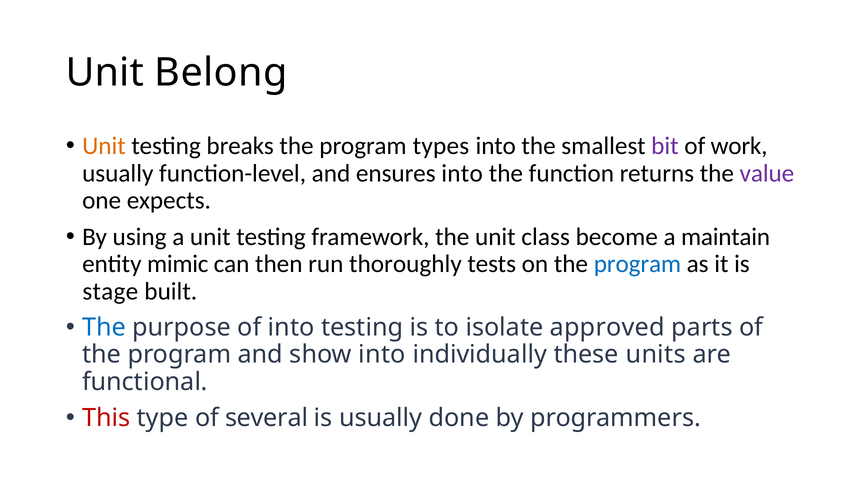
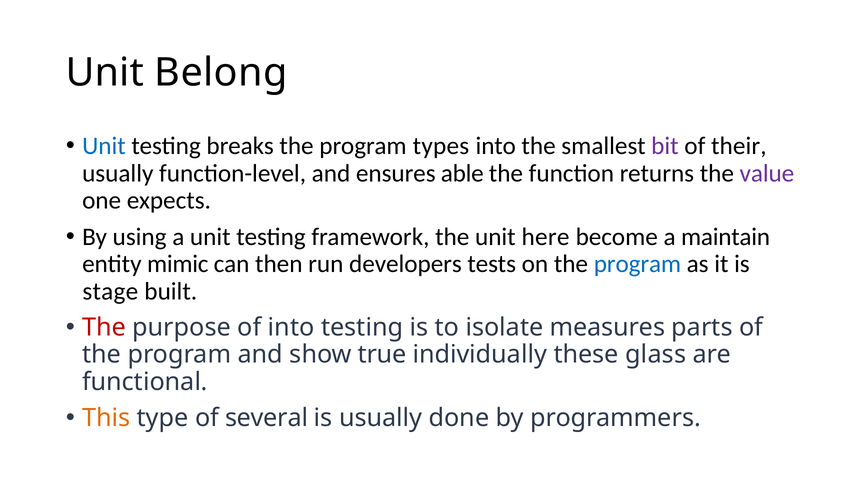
Unit at (104, 146) colour: orange -> blue
work: work -> their
ensures into: into -> able
class: class -> here
thoroughly: thoroughly -> developers
The at (104, 328) colour: blue -> red
approved: approved -> measures
show into: into -> true
units: units -> glass
This colour: red -> orange
